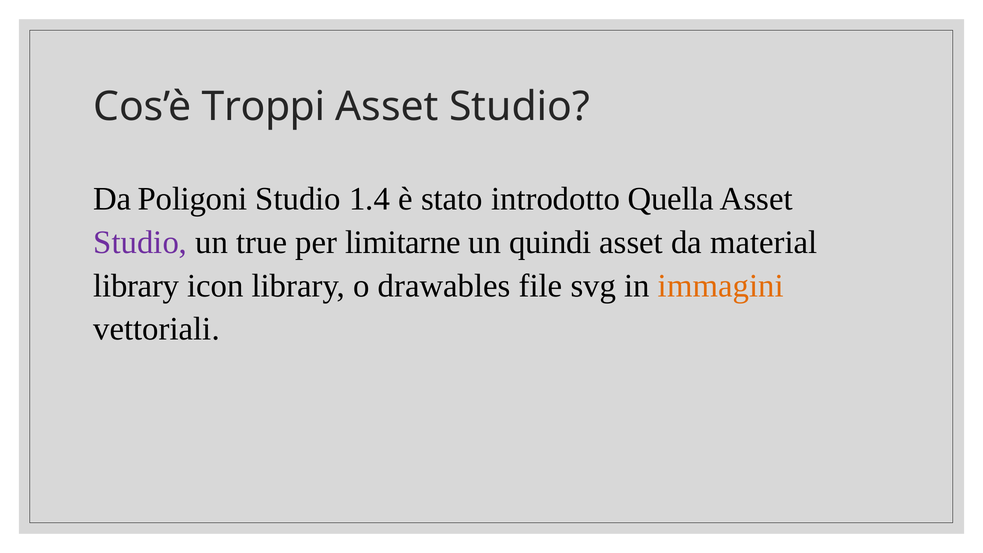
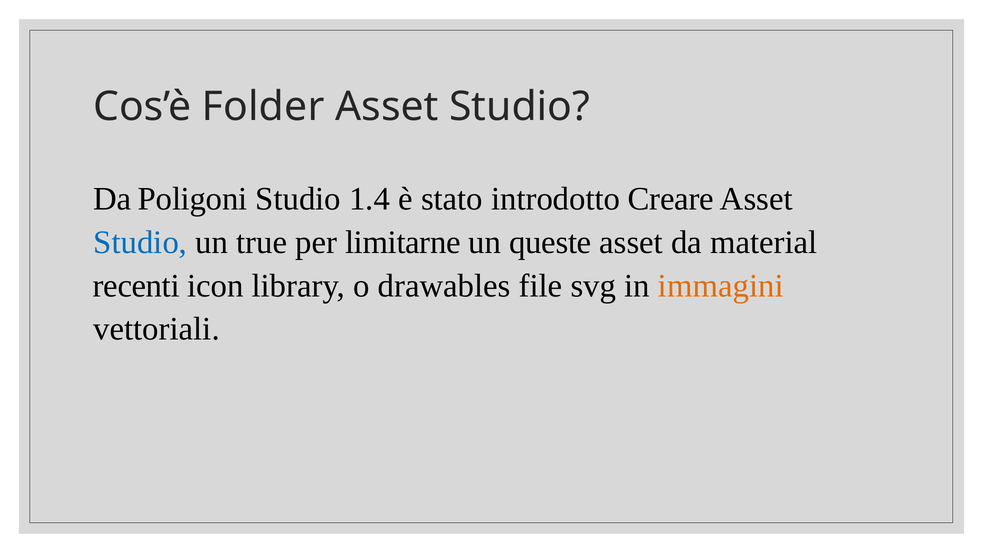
Troppi: Troppi -> Folder
Quella: Quella -> Creare
Studio at (140, 242) colour: purple -> blue
quindi: quindi -> queste
library at (136, 286): library -> recenti
